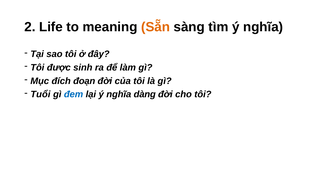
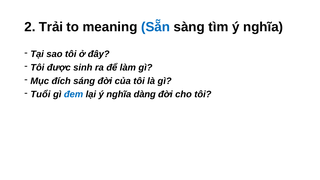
Life: Life -> Trải
Sẵn colour: orange -> blue
đoạn: đoạn -> sáng
